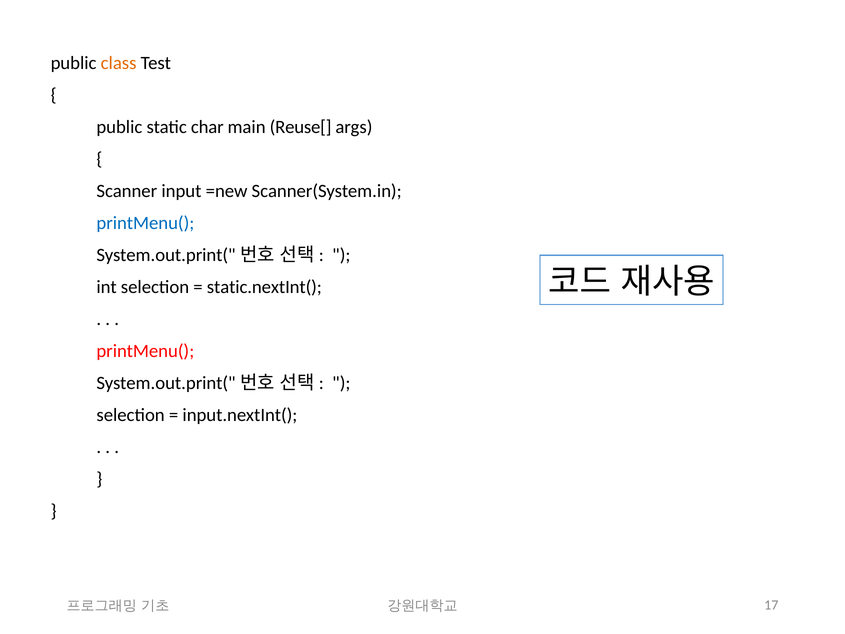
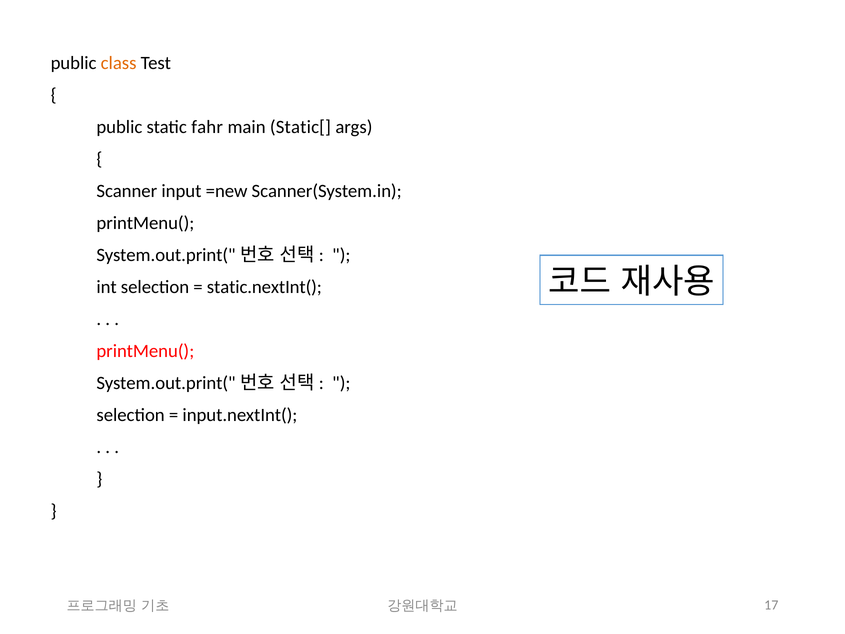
char: char -> fahr
Reuse[: Reuse[ -> Static[
printMenu( at (145, 223) colour: blue -> black
